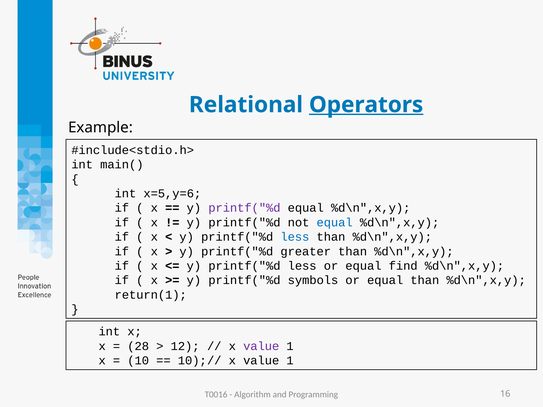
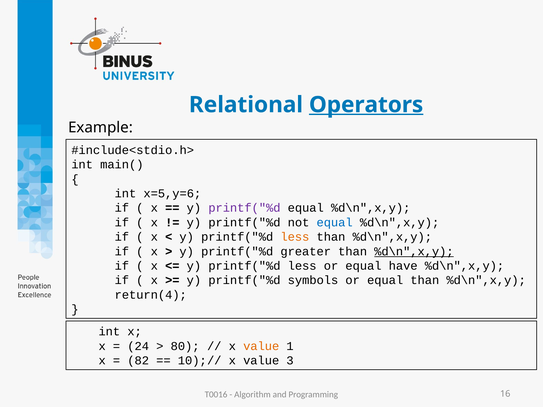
less at (295, 237) colour: blue -> orange
%d\n",x,y at (414, 252) underline: none -> present
find: find -> have
return(1: return(1 -> return(4
28: 28 -> 24
12: 12 -> 80
value at (261, 346) colour: purple -> orange
10: 10 -> 82
1 at (290, 361): 1 -> 3
